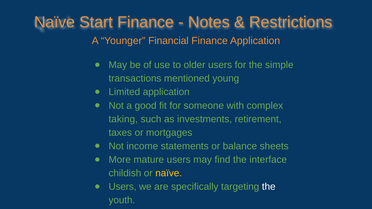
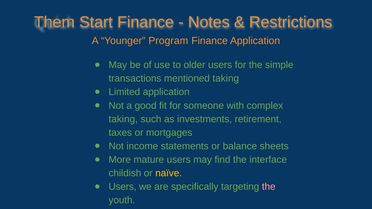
Naïve at (55, 22): Naïve -> Them
Financial: Financial -> Program
mentioned young: young -> taking
the at (269, 187) colour: white -> pink
